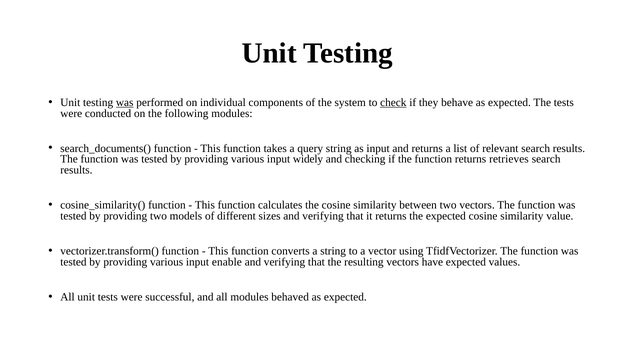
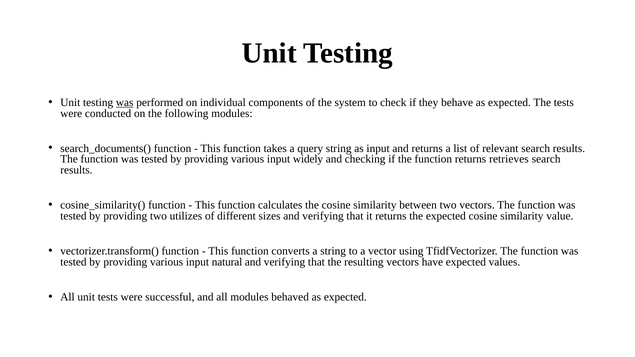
check underline: present -> none
models: models -> utilizes
enable: enable -> natural
